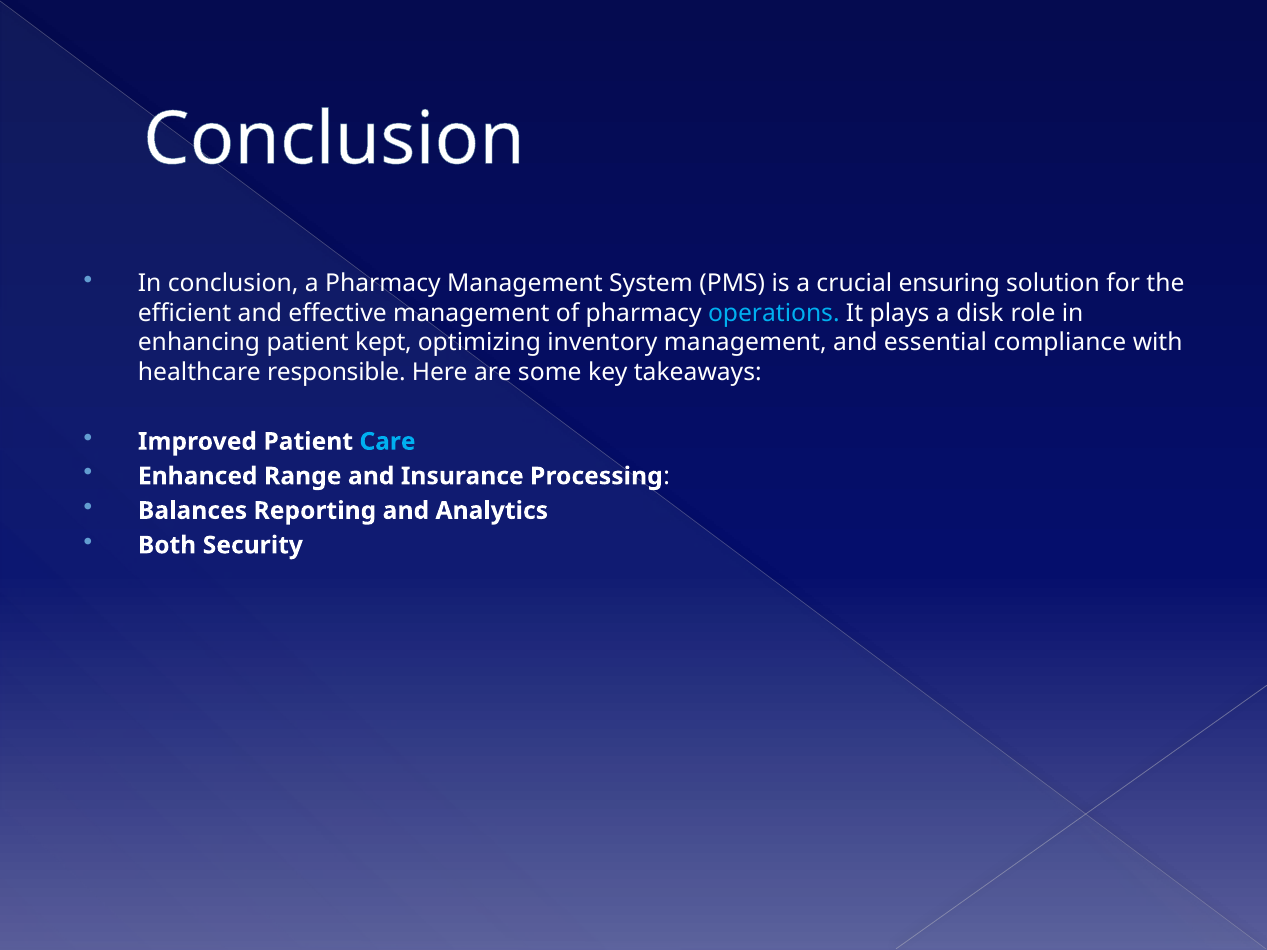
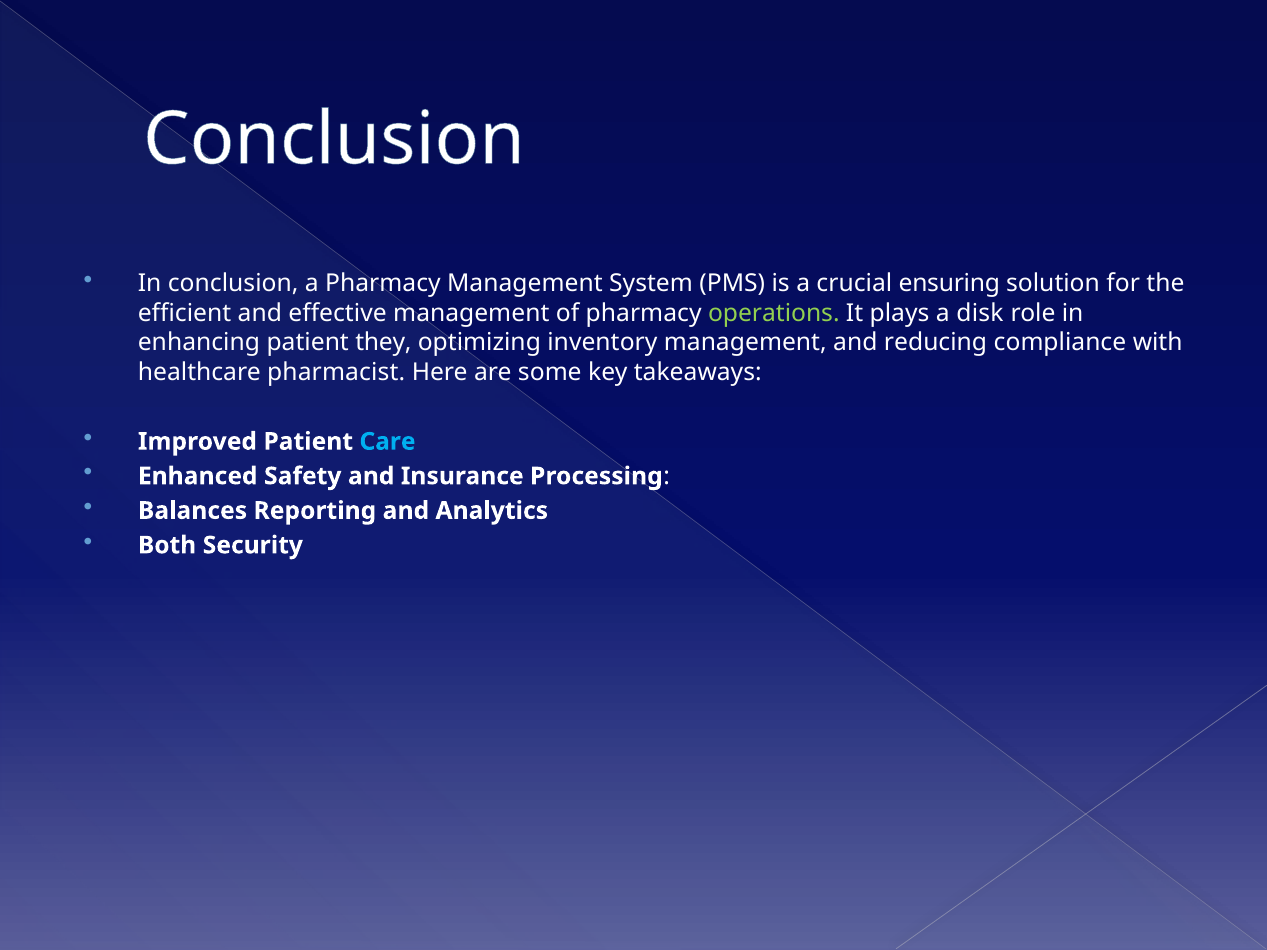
operations colour: light blue -> light green
kept: kept -> they
essential: essential -> reducing
responsible: responsible -> pharmacist
Range: Range -> Safety
